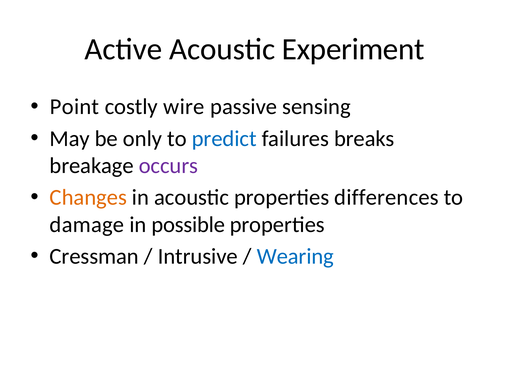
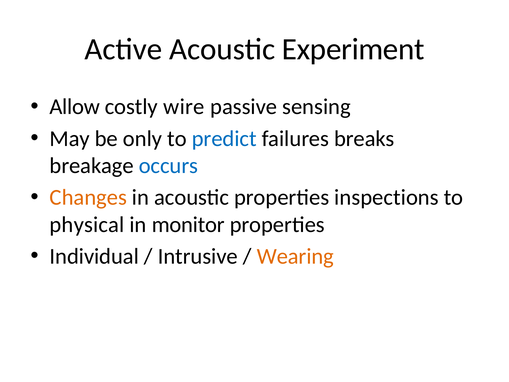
Point: Point -> Allow
occurs colour: purple -> blue
differences: differences -> inspections
damage: damage -> physical
possible: possible -> monitor
Cressman: Cressman -> Individual
Wearing colour: blue -> orange
